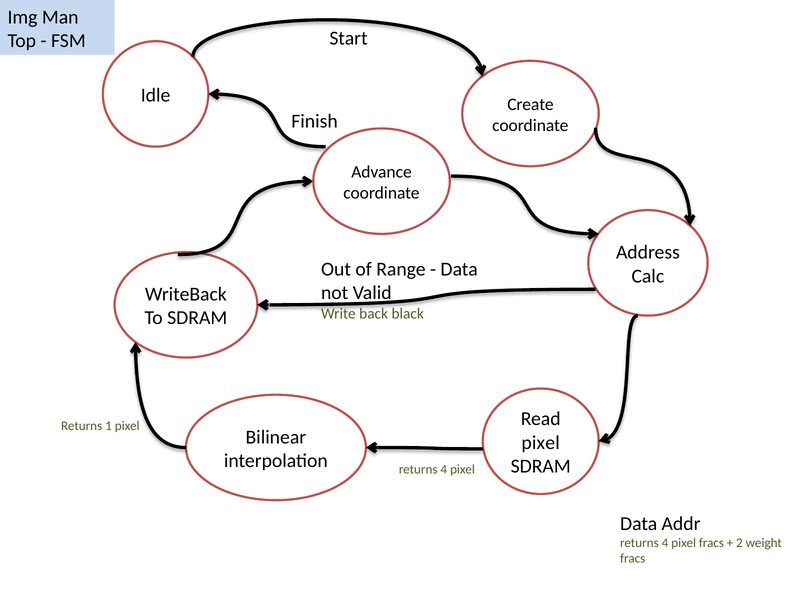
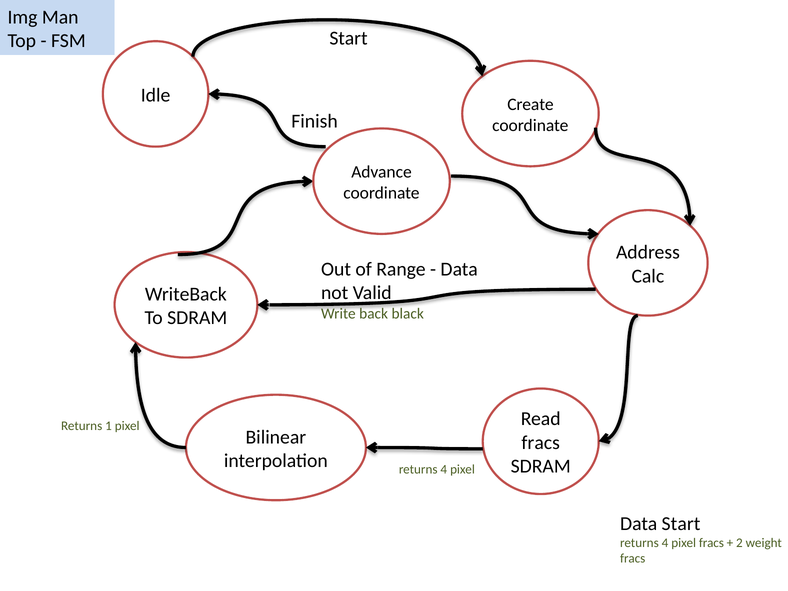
pixel at (541, 443): pixel -> fracs
Data Addr: Addr -> Start
